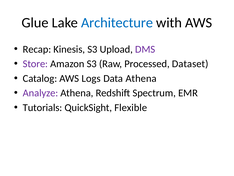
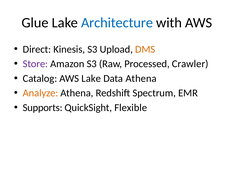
Recap: Recap -> Direct
DMS colour: purple -> orange
Dataset: Dataset -> Crawler
AWS Logs: Logs -> Lake
Analyze colour: purple -> orange
Tutorials: Tutorials -> Supports
